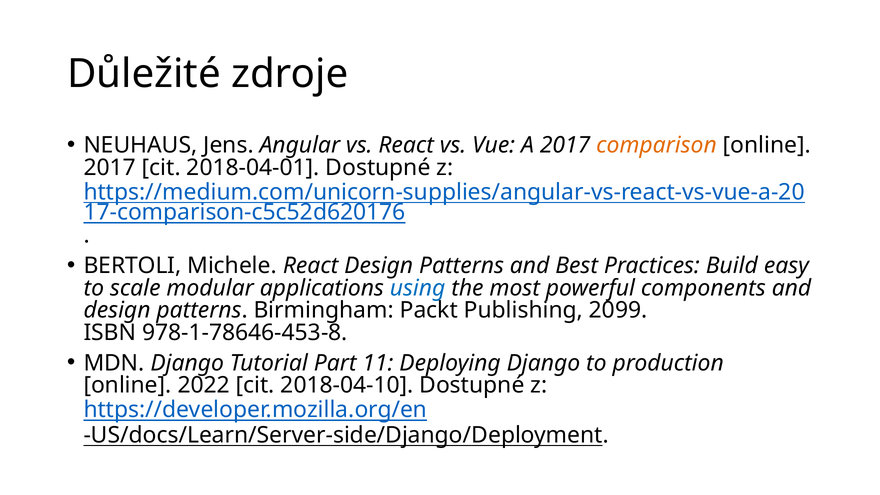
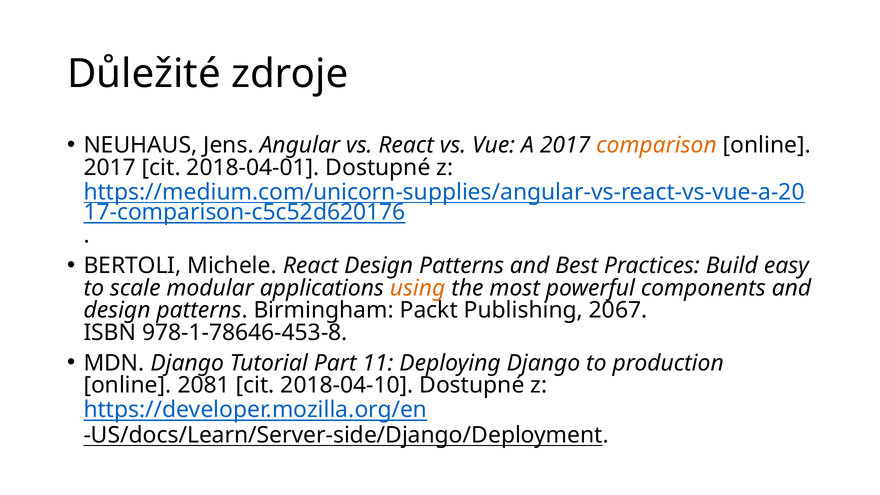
using colour: blue -> orange
2099: 2099 -> 2067
2022: 2022 -> 2081
